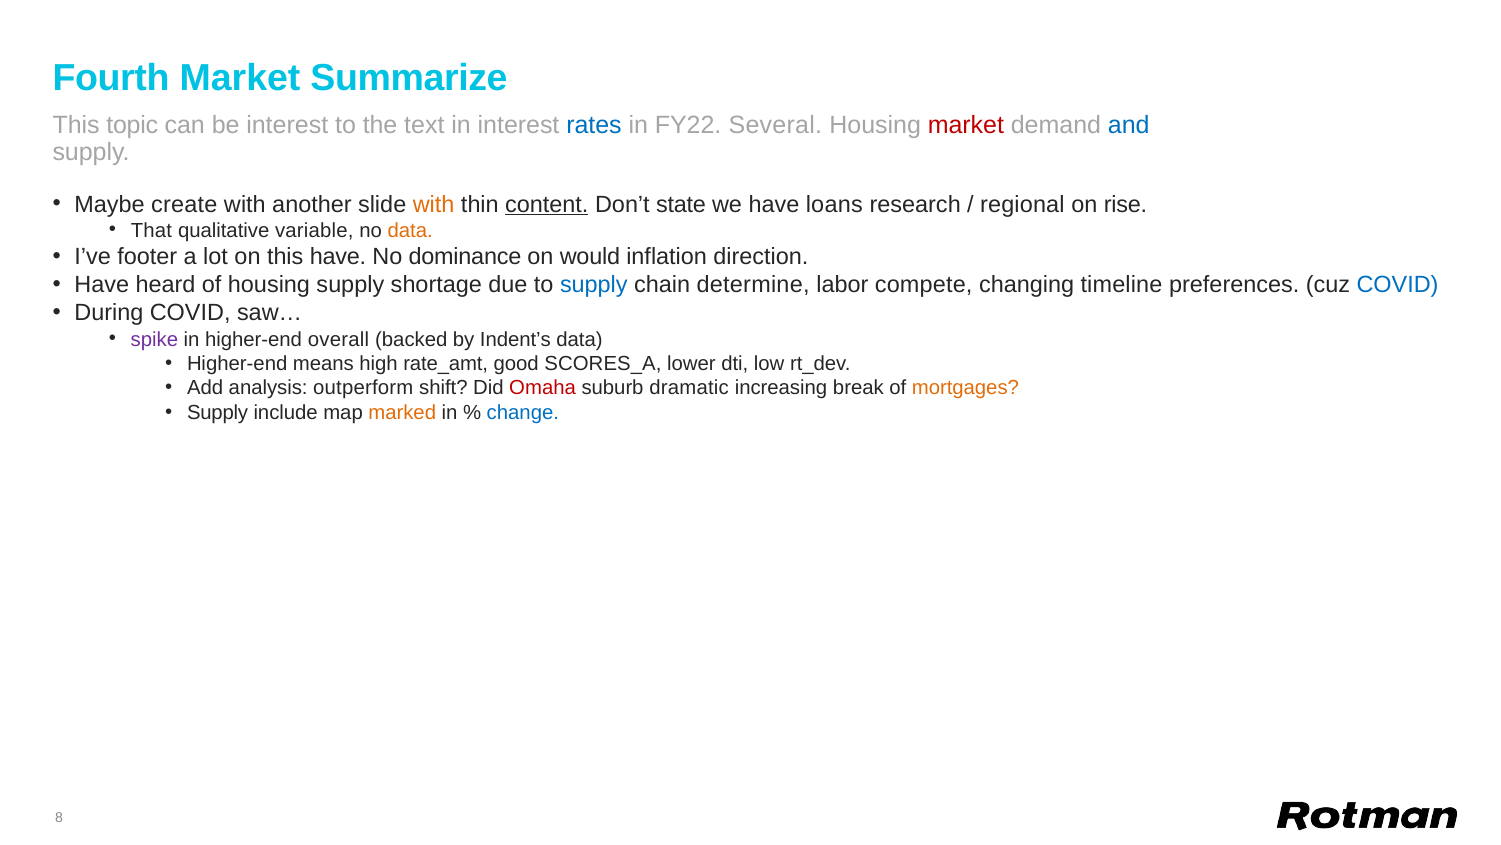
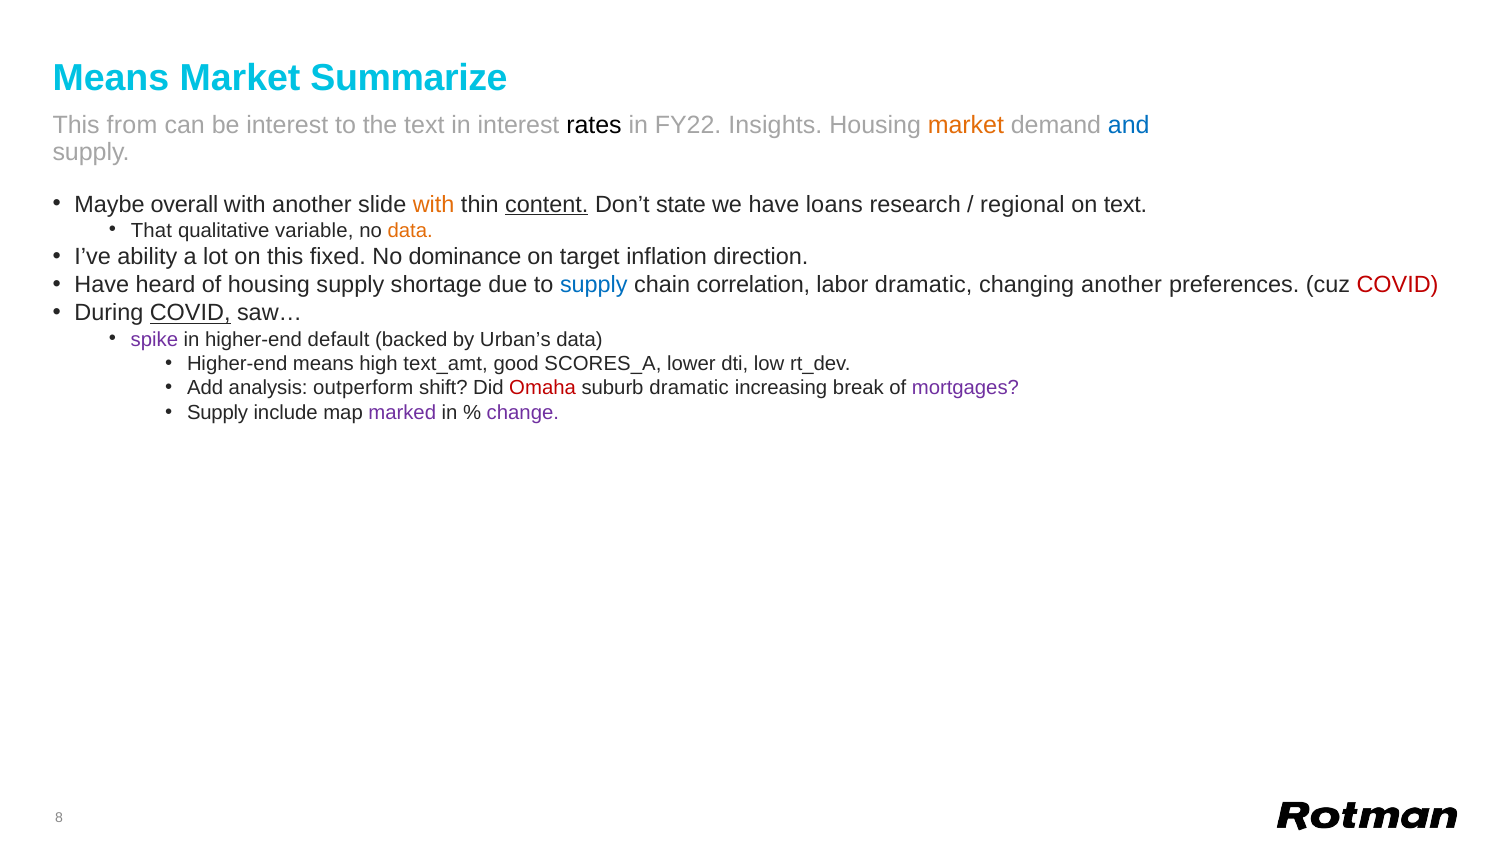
Fourth at (111, 78): Fourth -> Means
topic: topic -> from
rates colour: blue -> black
Several: Several -> Insights
market at (966, 126) colour: red -> orange
create: create -> overall
on rise: rise -> text
footer: footer -> ability
this have: have -> fixed
would: would -> target
determine: determine -> correlation
labor compete: compete -> dramatic
changing timeline: timeline -> another
COVID at (1398, 285) colour: blue -> red
COVID at (190, 313) underline: none -> present
overall: overall -> default
Indent’s: Indent’s -> Urban’s
rate_amt: rate_amt -> text_amt
mortgages colour: orange -> purple
marked colour: orange -> purple
change colour: blue -> purple
